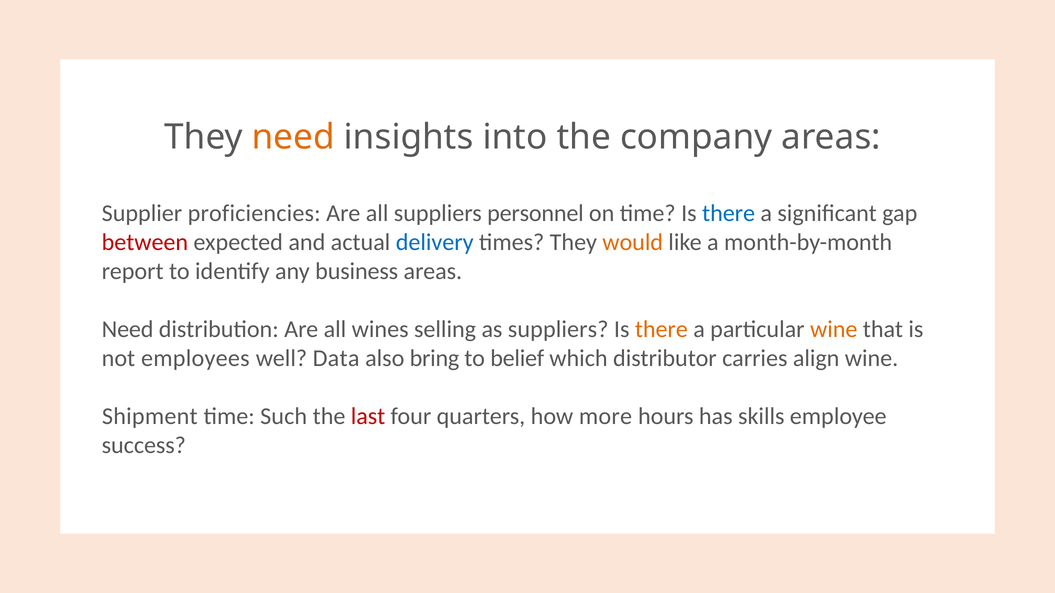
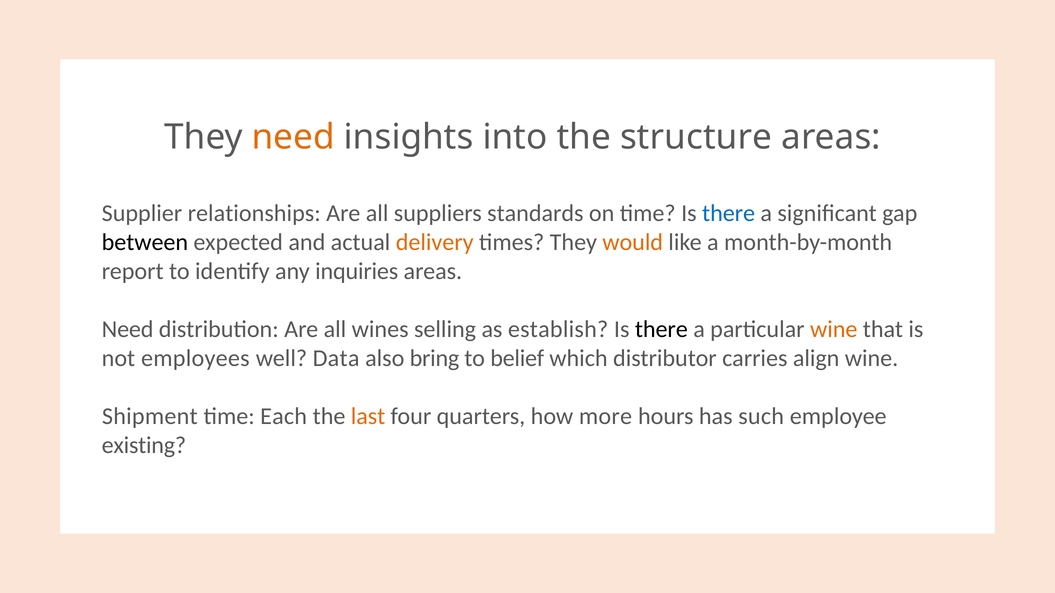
company: company -> structure
proficiencies: proficiencies -> relationships
personnel: personnel -> standards
between colour: red -> black
delivery colour: blue -> orange
business: business -> inquiries
as suppliers: suppliers -> establish
there at (661, 330) colour: orange -> black
Such: Such -> Each
last colour: red -> orange
skills: skills -> such
success: success -> existing
